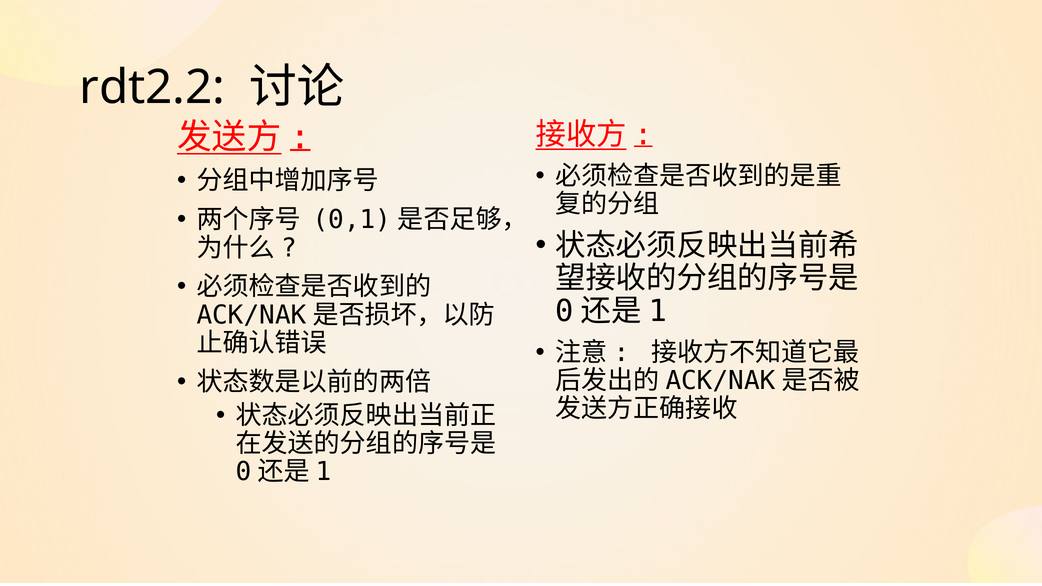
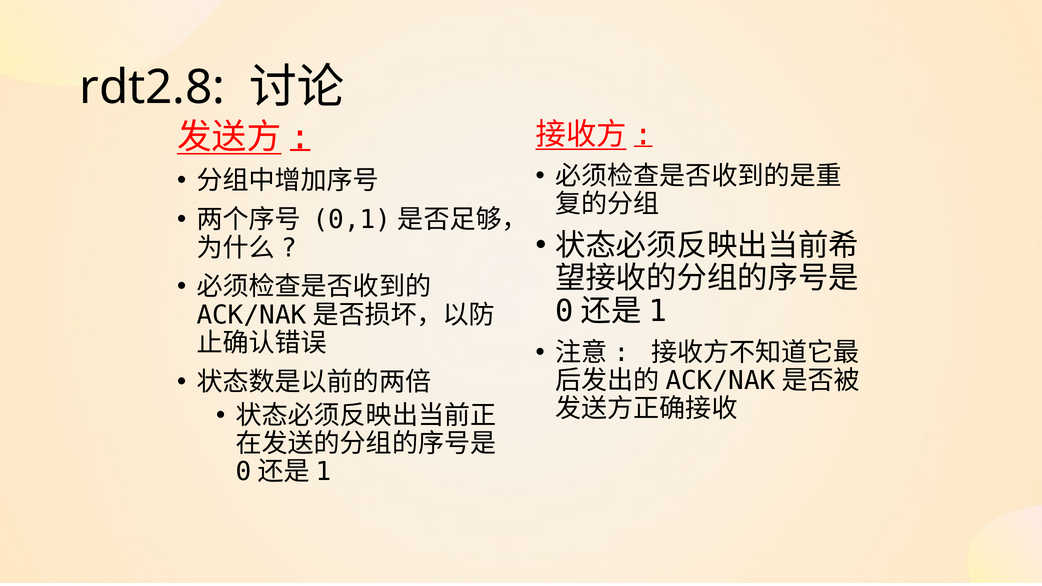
rdt2.2: rdt2.2 -> rdt2.8
